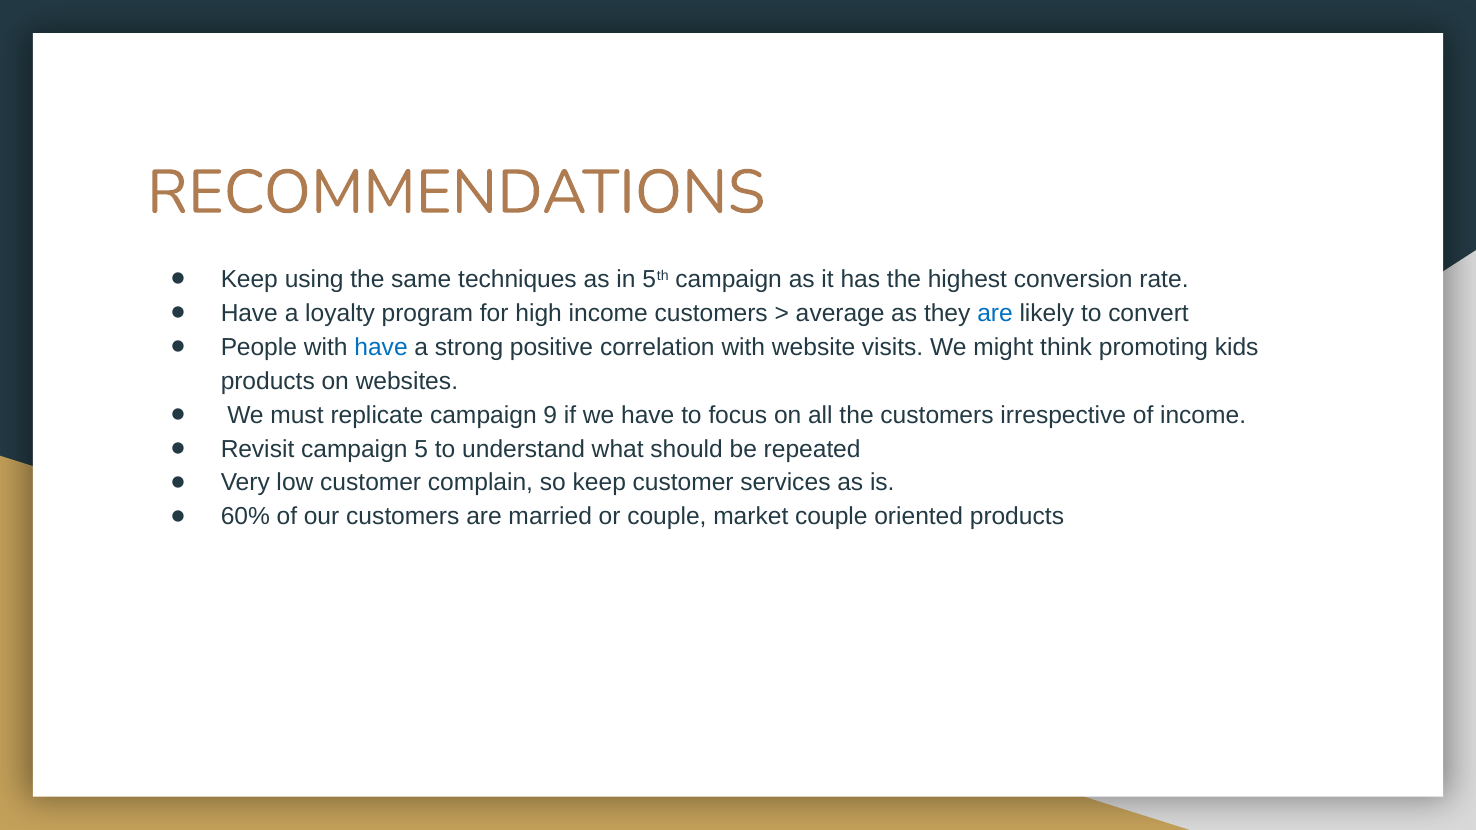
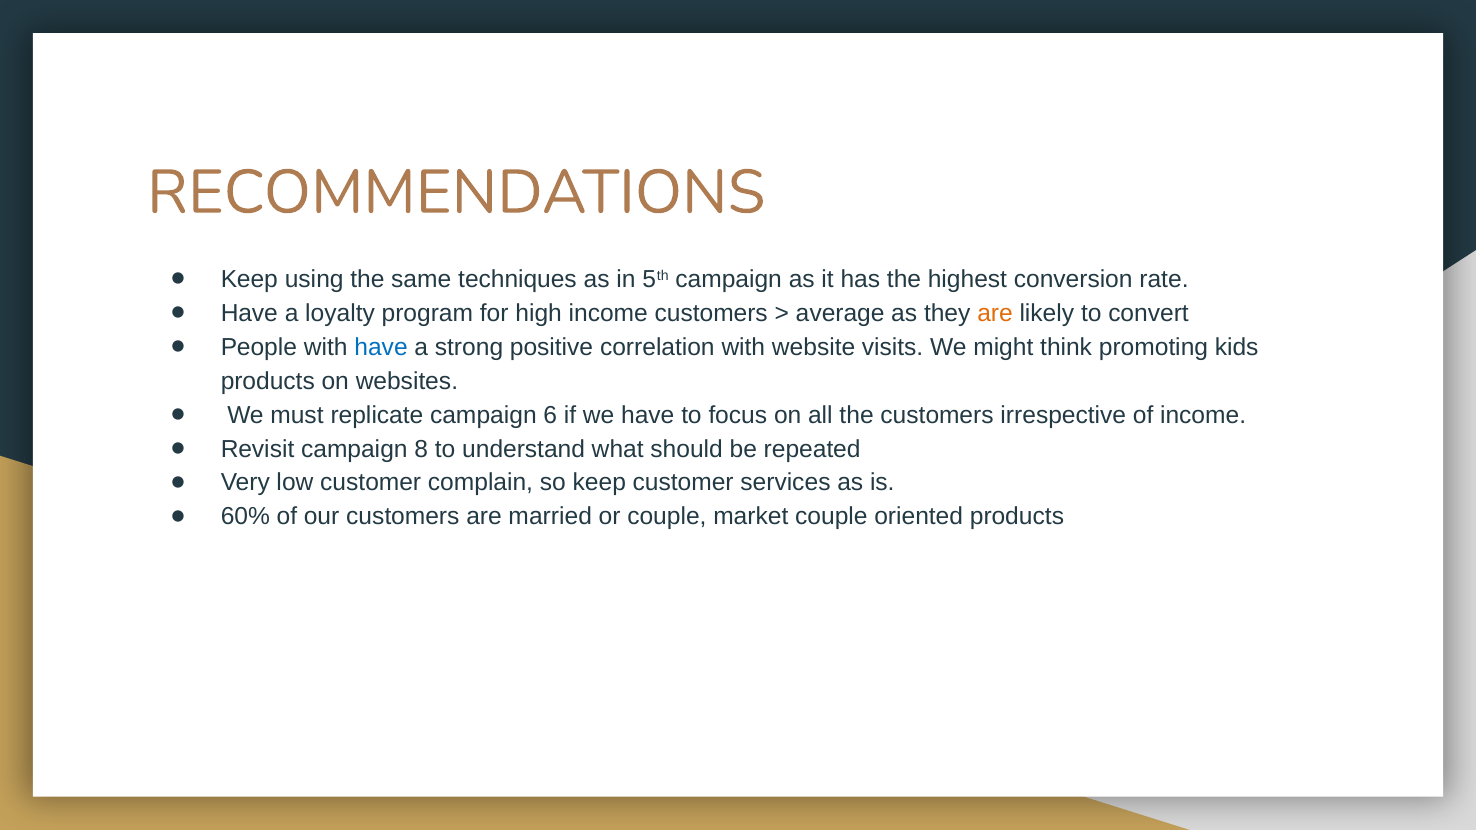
are at (995, 313) colour: blue -> orange
9: 9 -> 6
5: 5 -> 8
